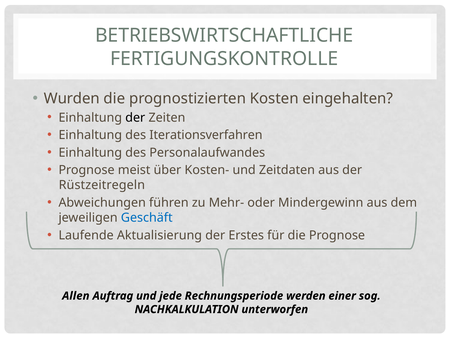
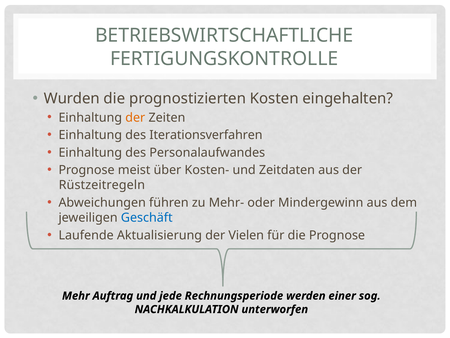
der at (135, 117) colour: black -> orange
Erstes: Erstes -> Vielen
Allen: Allen -> Mehr
